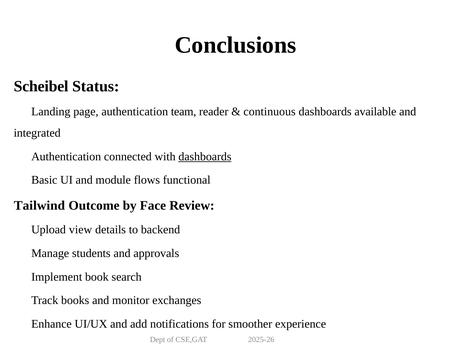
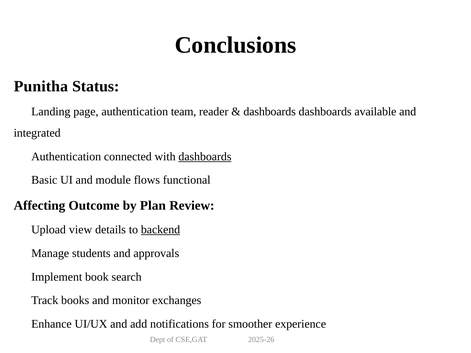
Scheibel: Scheibel -> Punitha
continuous at (270, 112): continuous -> dashboards
Tailwind: Tailwind -> Affecting
Face: Face -> Plan
backend underline: none -> present
